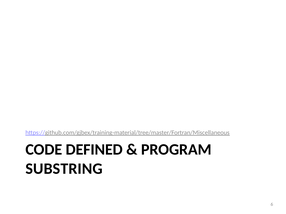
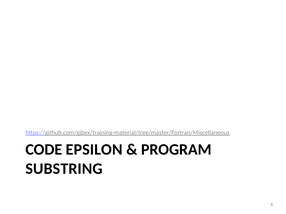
DEFINED: DEFINED -> EPSILON
